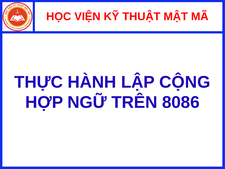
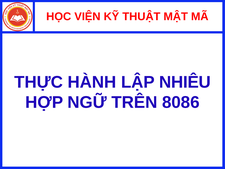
CỘNG: CỘNG -> NHIÊU
